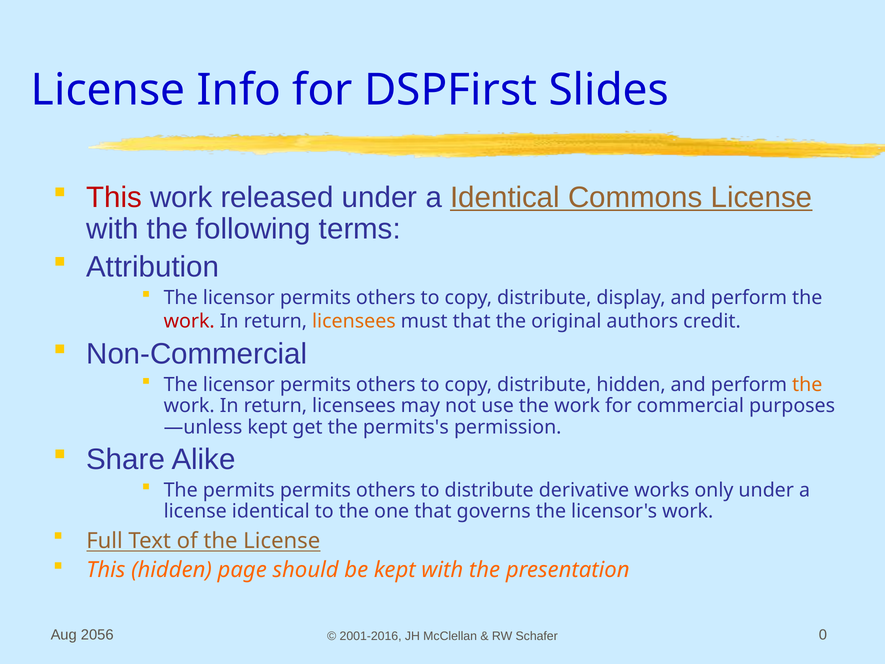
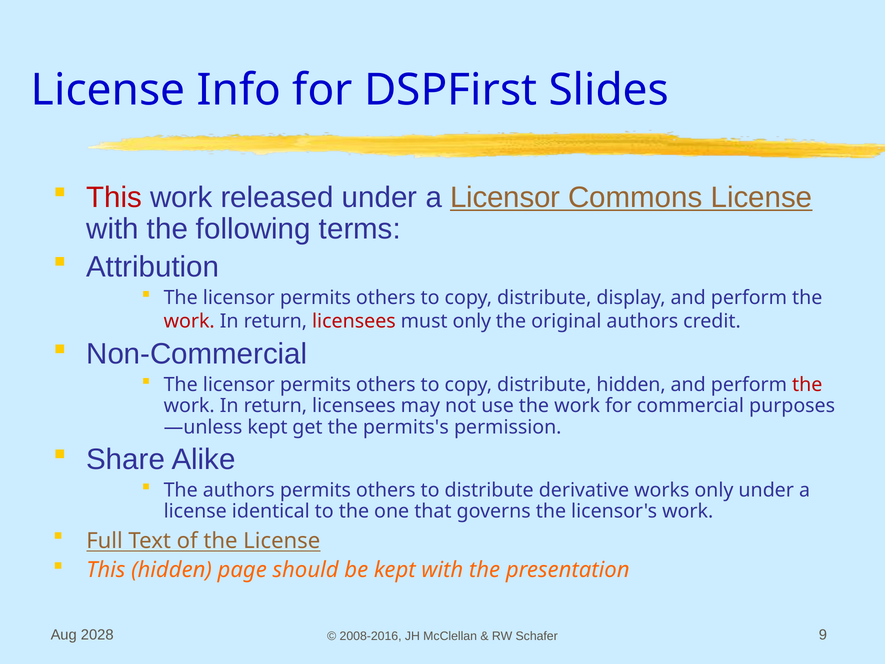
a Identical: Identical -> Licensor
licensees at (354, 321) colour: orange -> red
must that: that -> only
the at (807, 385) colour: orange -> red
The permits: permits -> authors
2056: 2056 -> 2028
2001-2016: 2001-2016 -> 2008-2016
0: 0 -> 9
